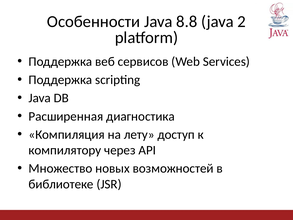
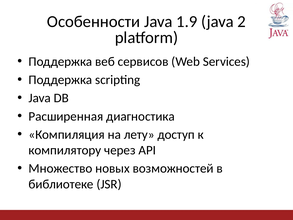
8.8: 8.8 -> 1.9
